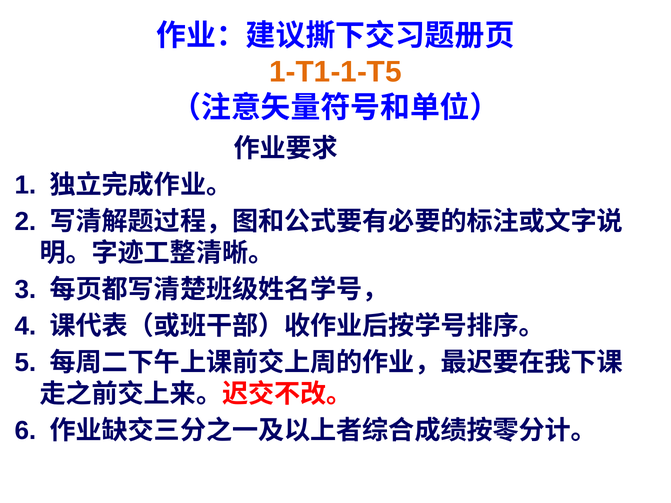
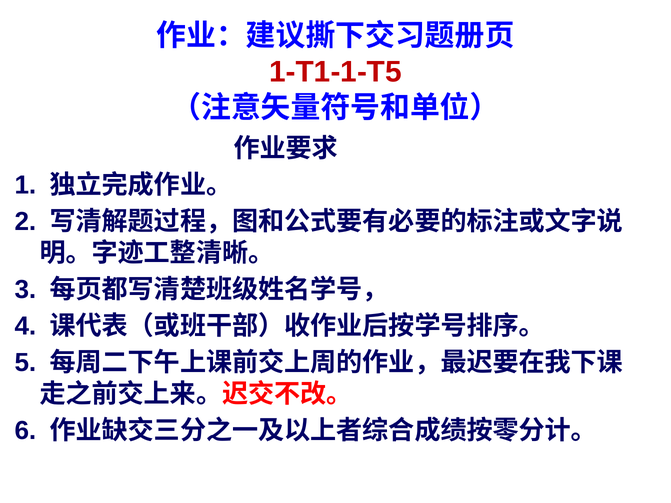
1-T1-1-T5 colour: orange -> red
